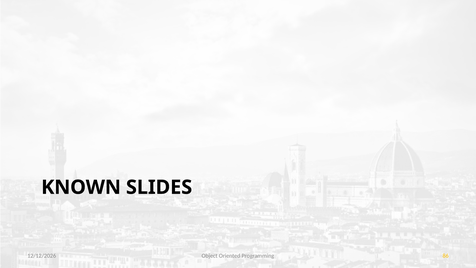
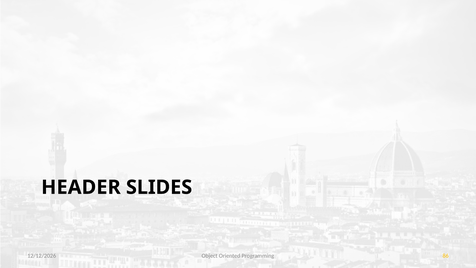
KNOWN: KNOWN -> HEADER
